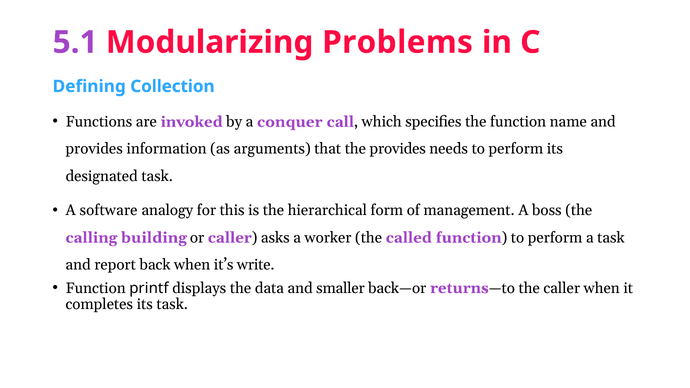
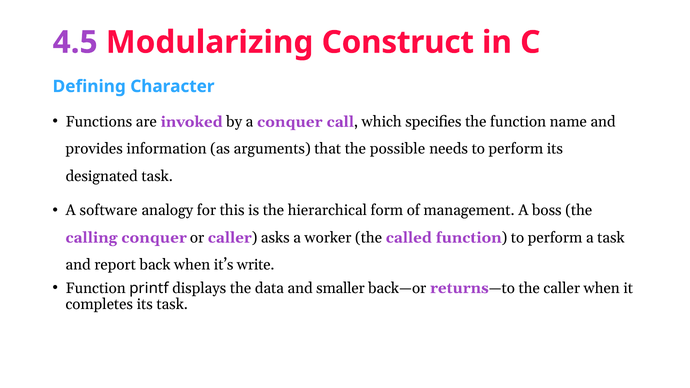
5.1: 5.1 -> 4.5
Problems: Problems -> Construct
Collection: Collection -> Character
the provides: provides -> possible
calling building: building -> conquer
